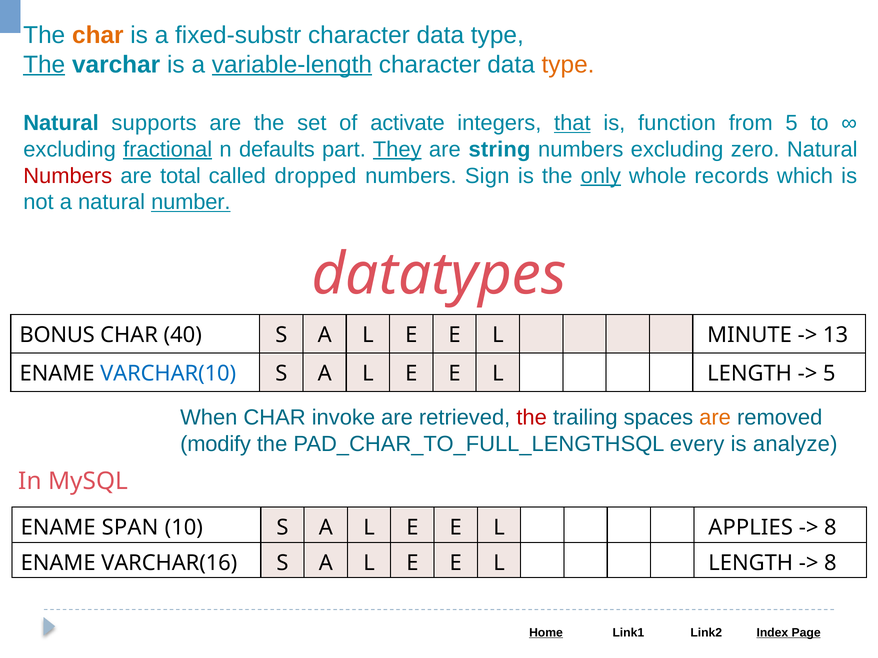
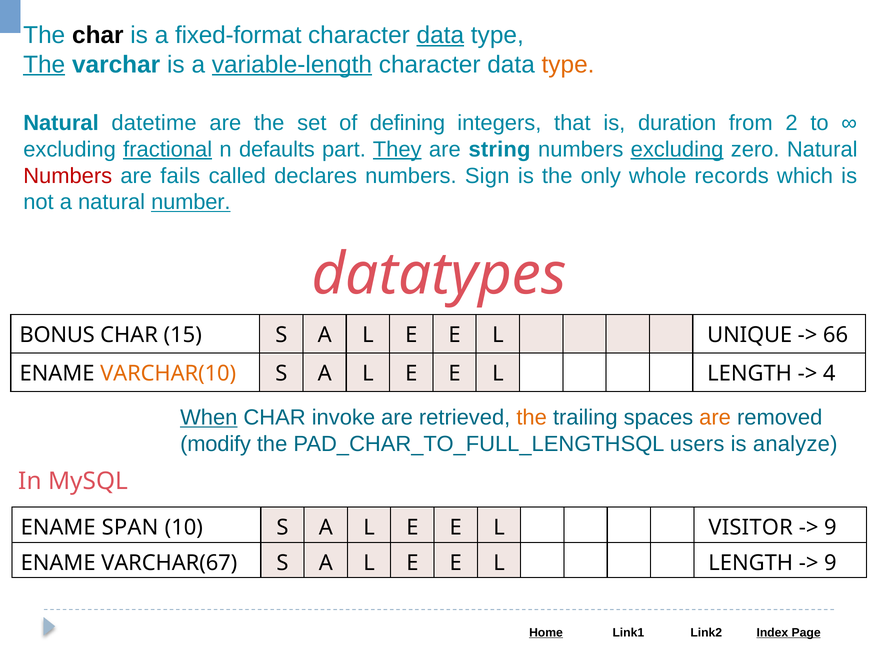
char at (98, 35) colour: orange -> black
fixed-substr: fixed-substr -> fixed-format
data at (440, 35) underline: none -> present
supports: supports -> datetime
activate: activate -> defining
that underline: present -> none
function: function -> duration
from 5: 5 -> 2
excluding at (677, 150) underline: none -> present
total: total -> fails
dropped: dropped -> declares
only underline: present -> none
40: 40 -> 15
MINUTE: MINUTE -> UNIQUE
13: 13 -> 66
VARCHAR(10 colour: blue -> orange
5 at (829, 374): 5 -> 4
When underline: none -> present
the at (532, 418) colour: red -> orange
every: every -> users
APPLIES: APPLIES -> VISITOR
8 at (830, 528): 8 -> 9
VARCHAR(16: VARCHAR(16 -> VARCHAR(67
8 at (830, 563): 8 -> 9
